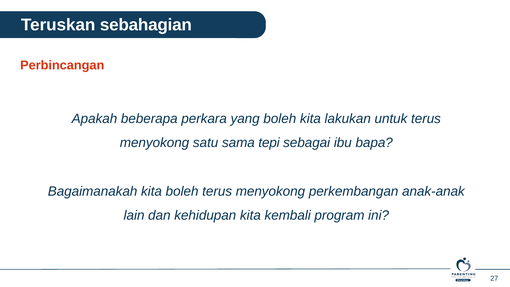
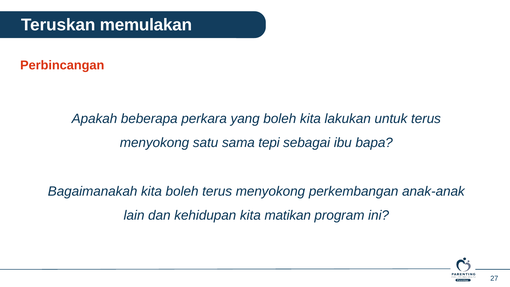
sebahagian: sebahagian -> memulakan
kembali: kembali -> matikan
